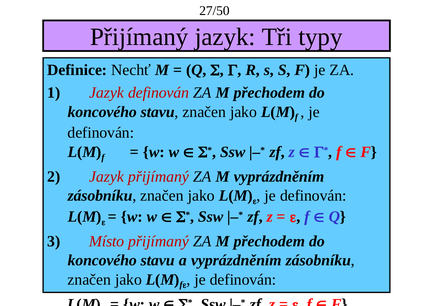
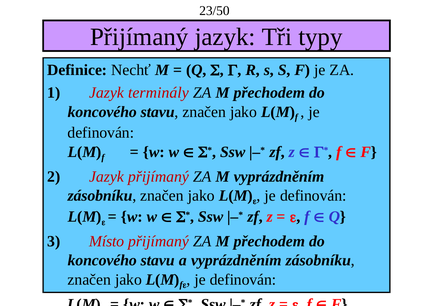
27/50: 27/50 -> 23/50
Jazyk definován: definován -> terminály
